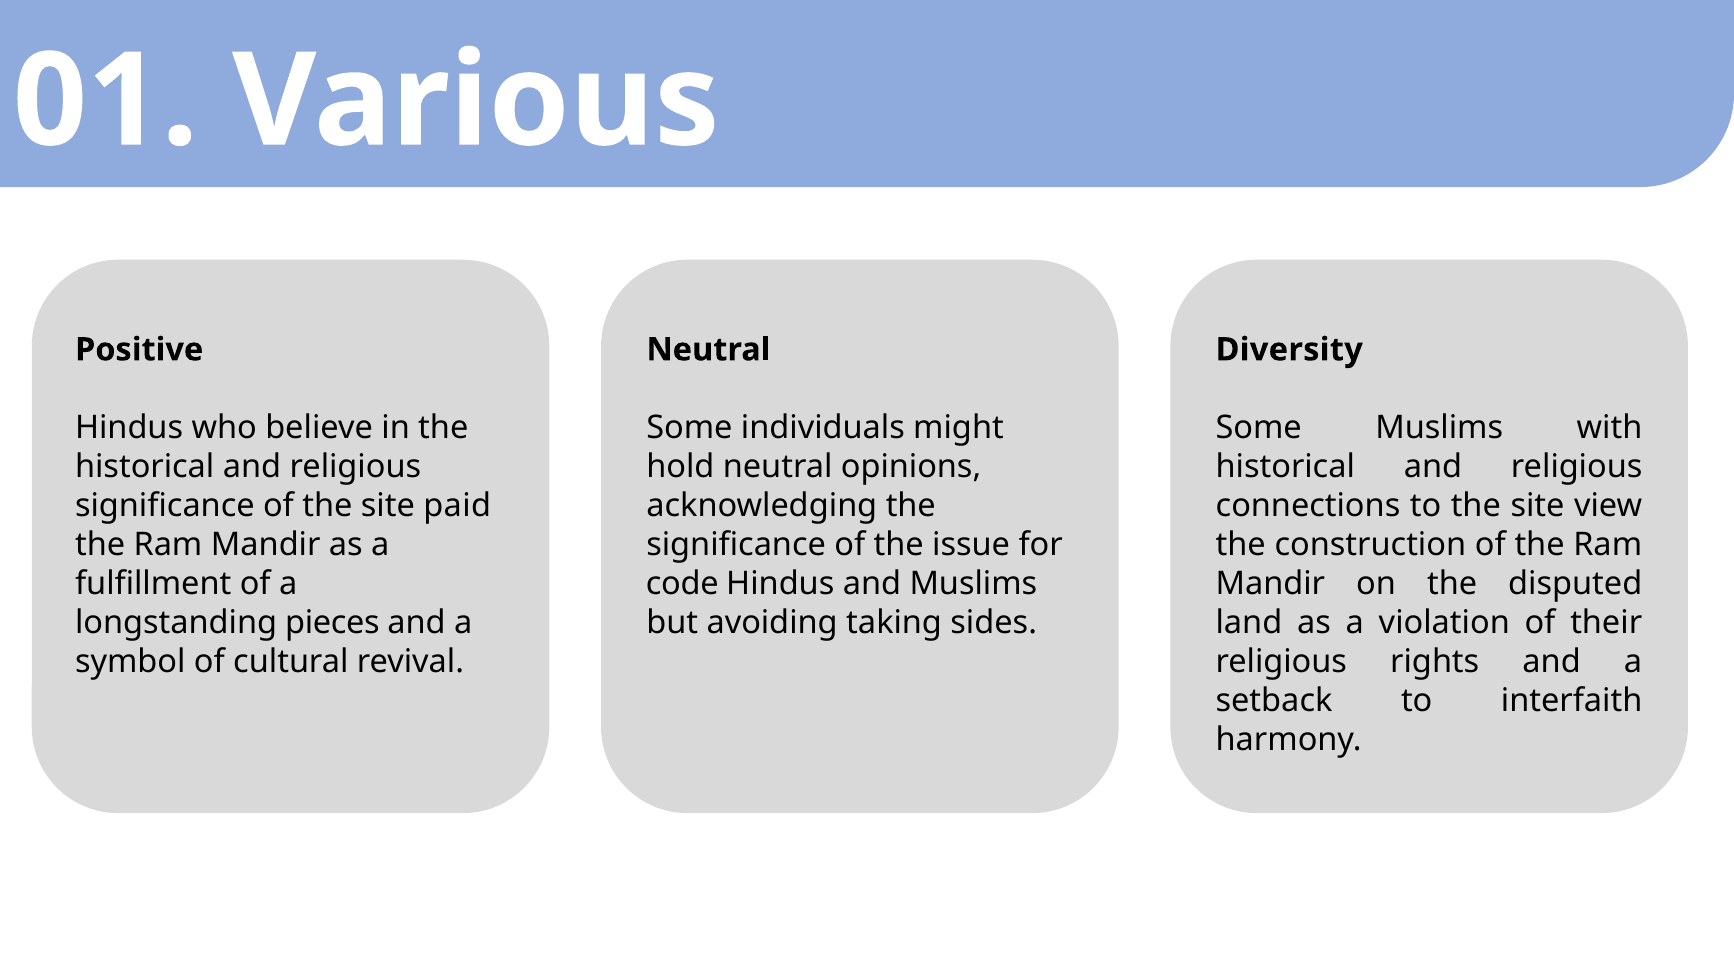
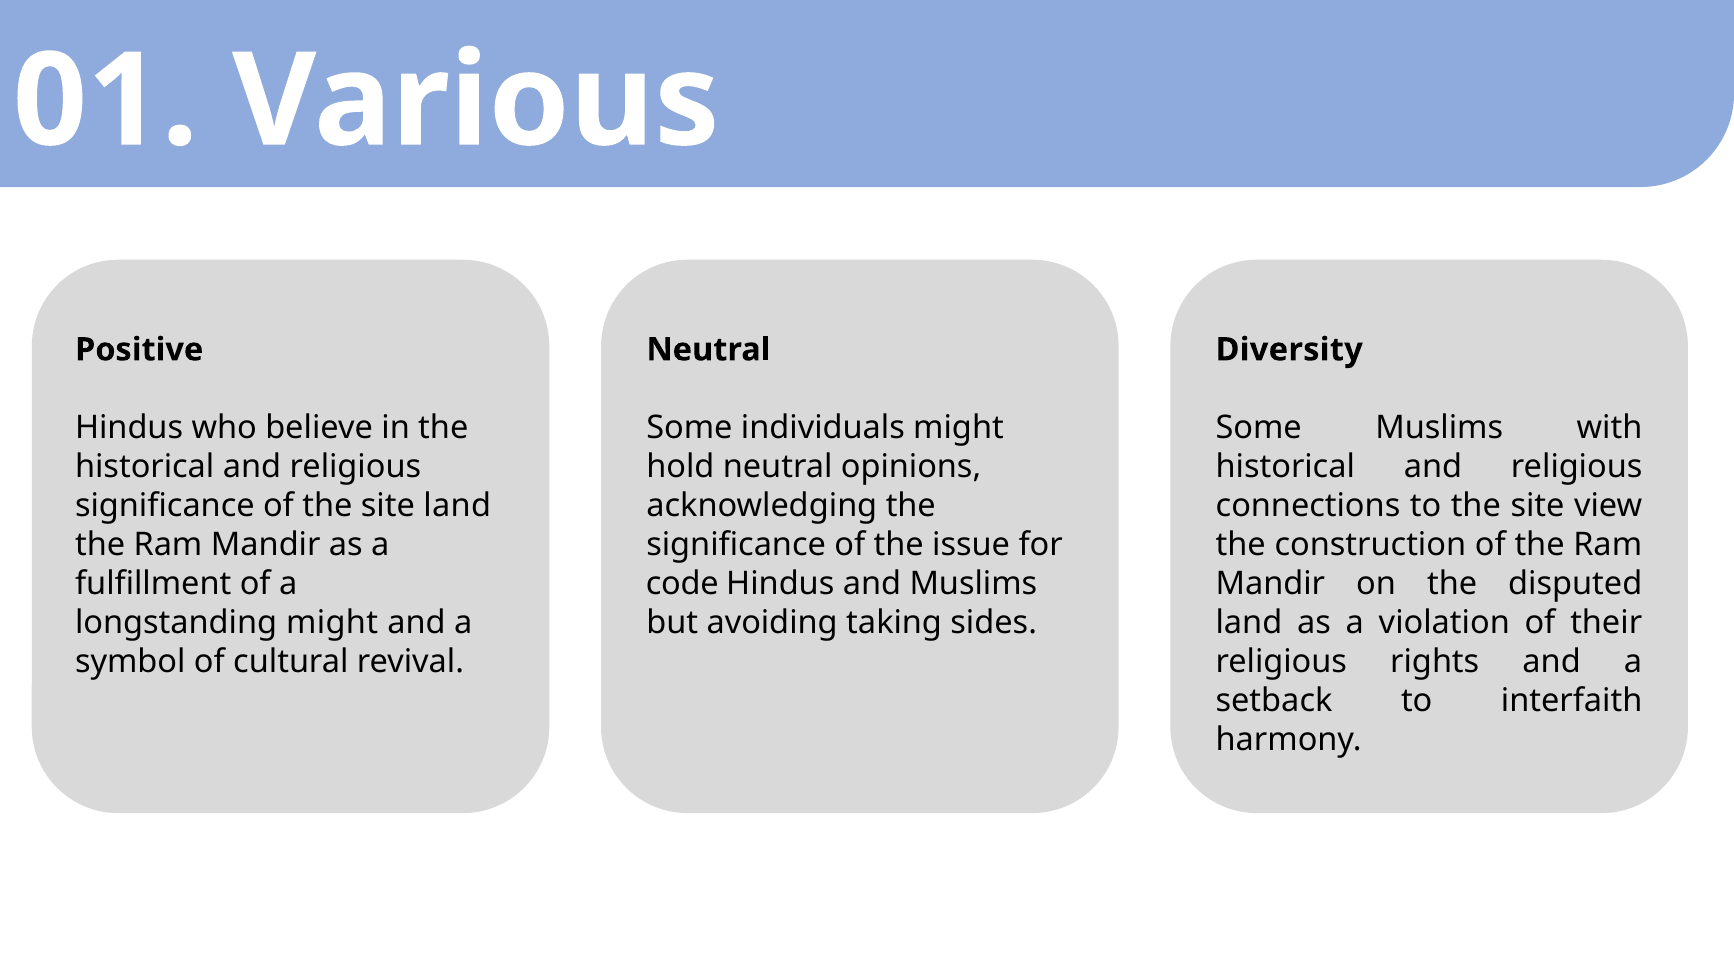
site paid: paid -> land
longstanding pieces: pieces -> might
